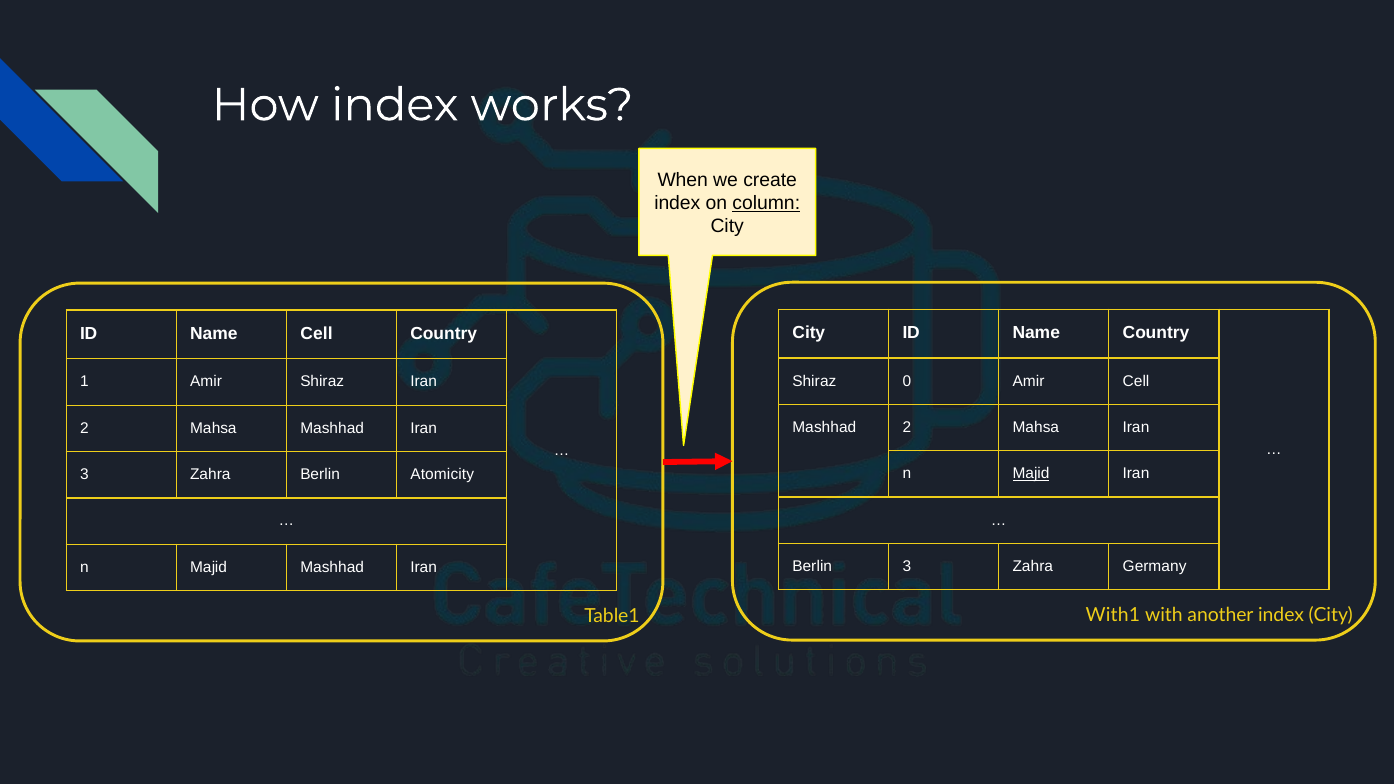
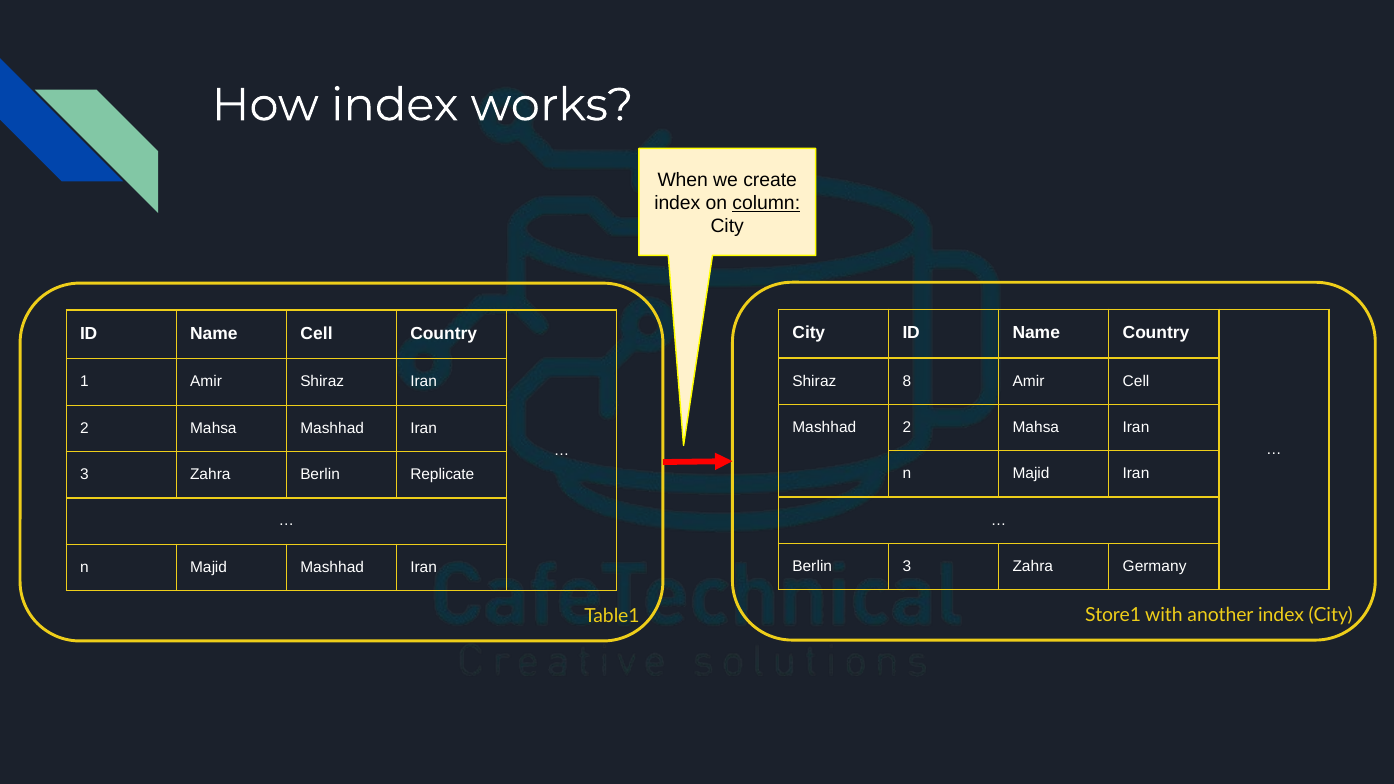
0: 0 -> 8
Majid at (1031, 474) underline: present -> none
Atomicity: Atomicity -> Replicate
With1: With1 -> Store1
